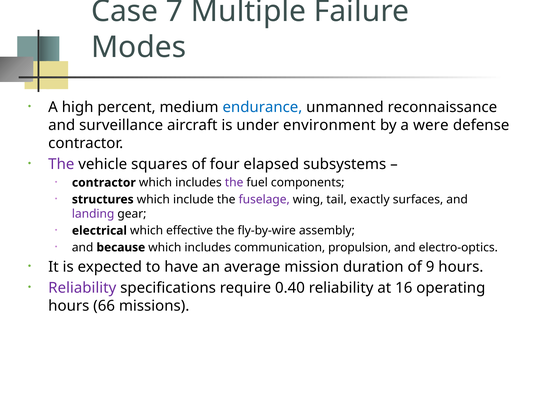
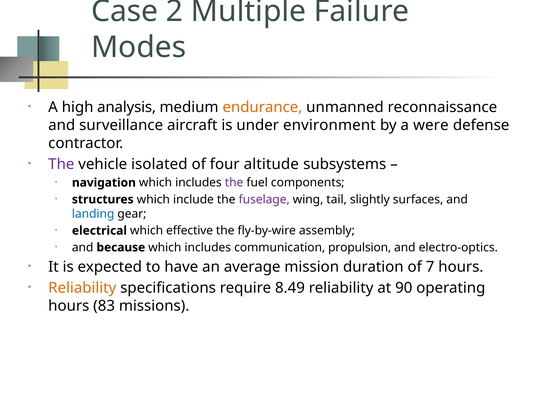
7: 7 -> 2
percent: percent -> analysis
endurance colour: blue -> orange
squares: squares -> isolated
elapsed: elapsed -> altitude
contractor at (104, 183): contractor -> navigation
exactly: exactly -> slightly
landing colour: purple -> blue
9: 9 -> 7
Reliability at (82, 288) colour: purple -> orange
0.40: 0.40 -> 8.49
16: 16 -> 90
66: 66 -> 83
